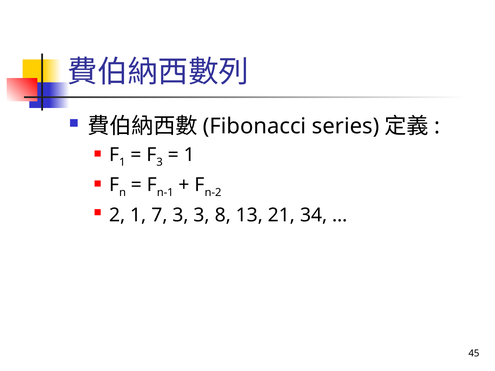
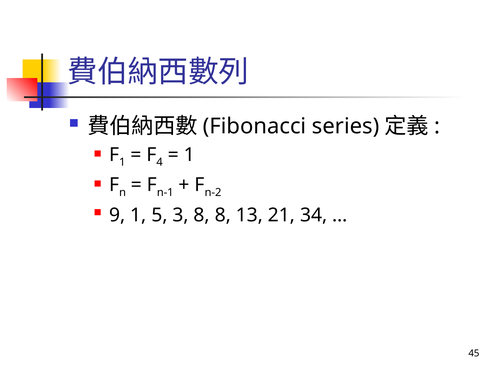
3 at (160, 162): 3 -> 4
2: 2 -> 9
7: 7 -> 5
3 3: 3 -> 8
